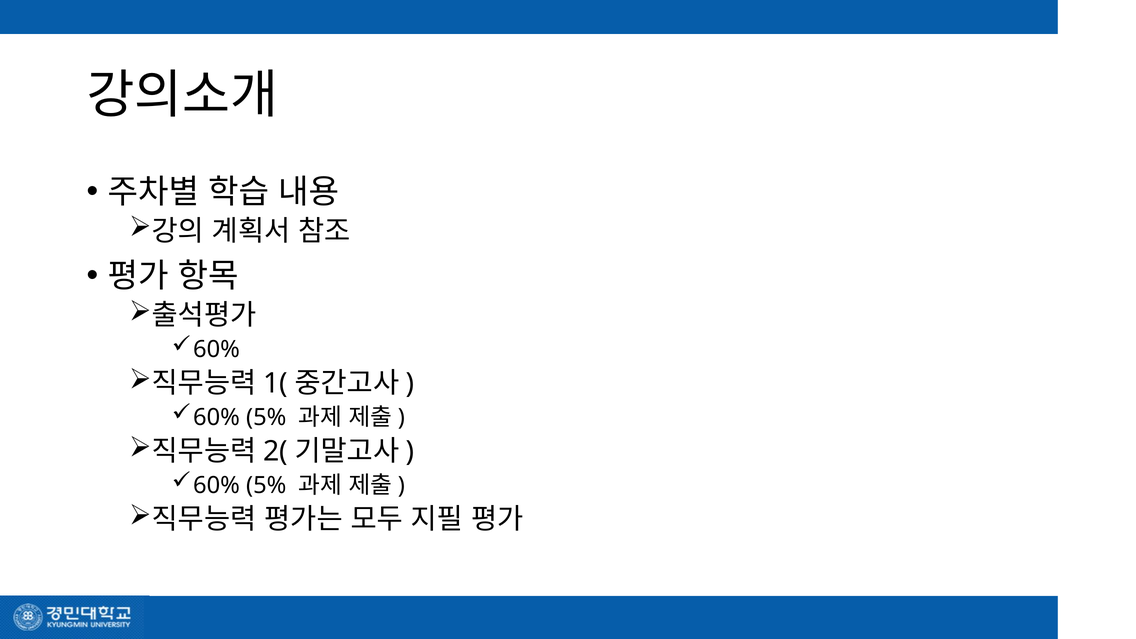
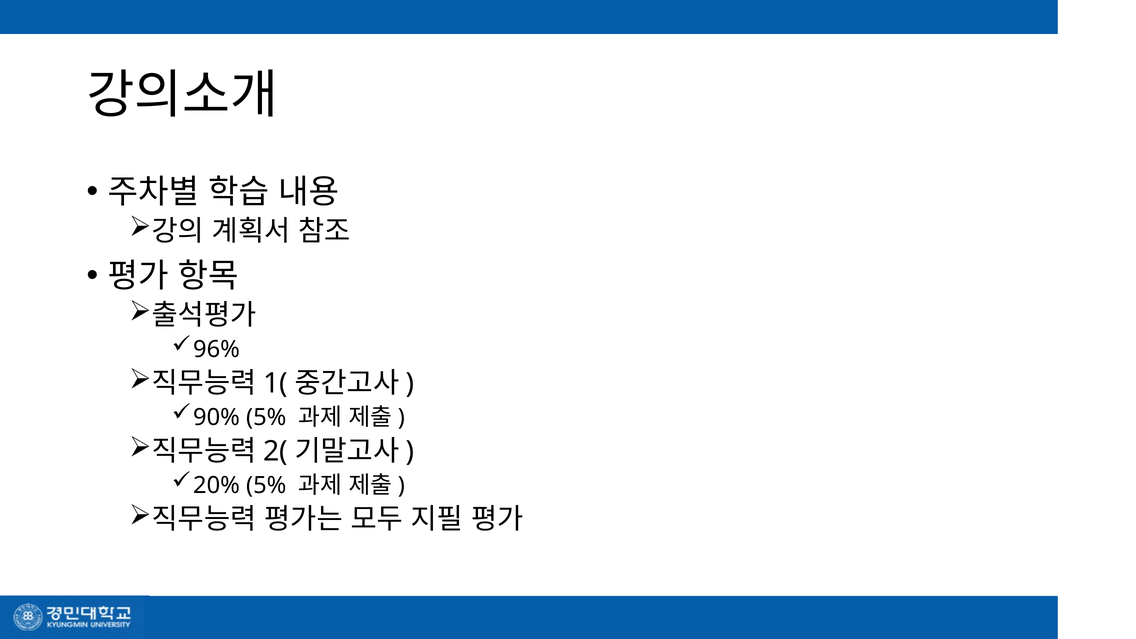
60% at (217, 349): 60% -> 96%
60% at (217, 417): 60% -> 90%
60% at (217, 486): 60% -> 20%
